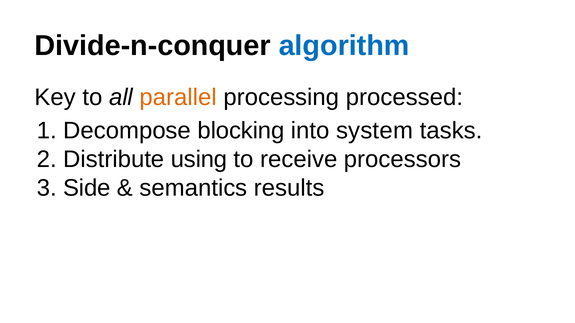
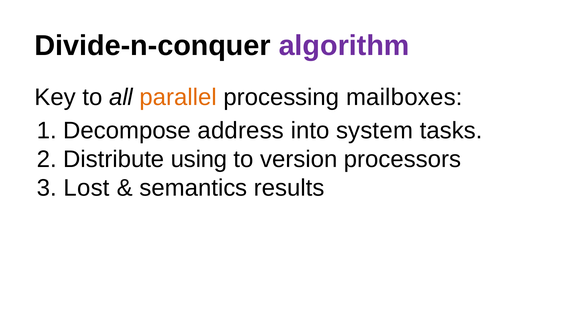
algorithm colour: blue -> purple
processed: processed -> mailboxes
blocking: blocking -> address
receive: receive -> version
Side: Side -> Lost
